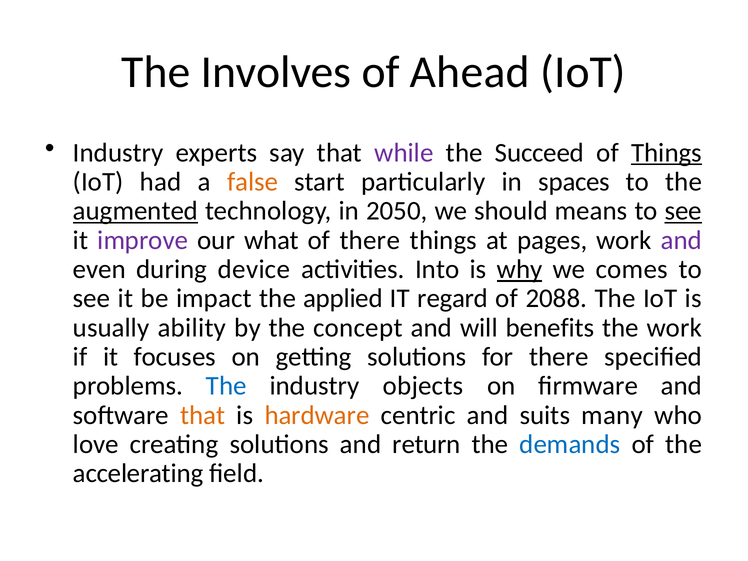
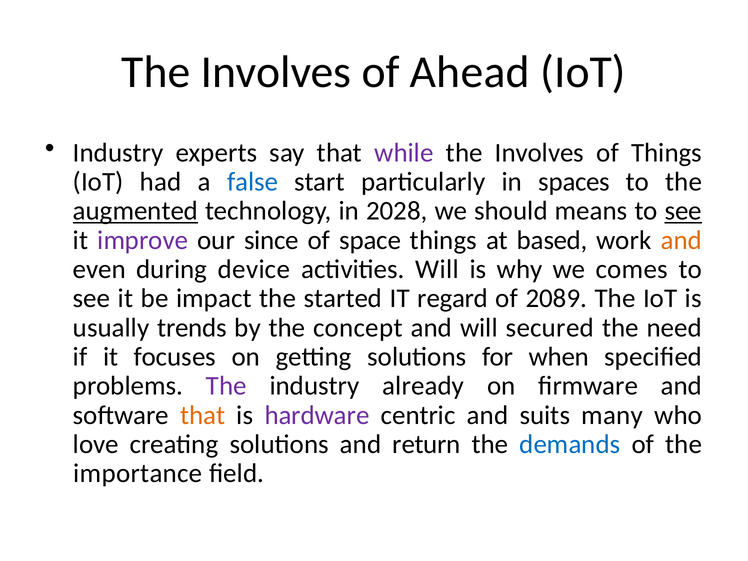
Succeed at (540, 153): Succeed -> Involves
Things at (667, 153) underline: present -> none
false colour: orange -> blue
2050: 2050 -> 2028
what: what -> since
of there: there -> space
pages: pages -> based
and at (681, 240) colour: purple -> orange
activities Into: Into -> Will
why underline: present -> none
applied: applied -> started
2088: 2088 -> 2089
ability: ability -> trends
benefits: benefits -> secured
the work: work -> need
for there: there -> when
The at (226, 386) colour: blue -> purple
objects: objects -> already
hardware colour: orange -> purple
accelerating: accelerating -> importance
